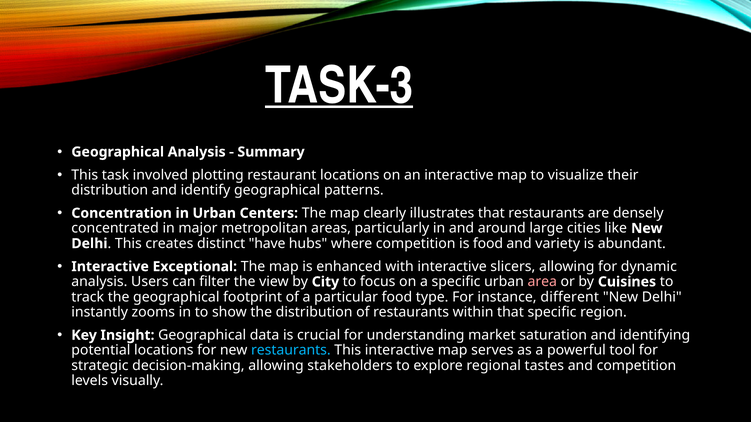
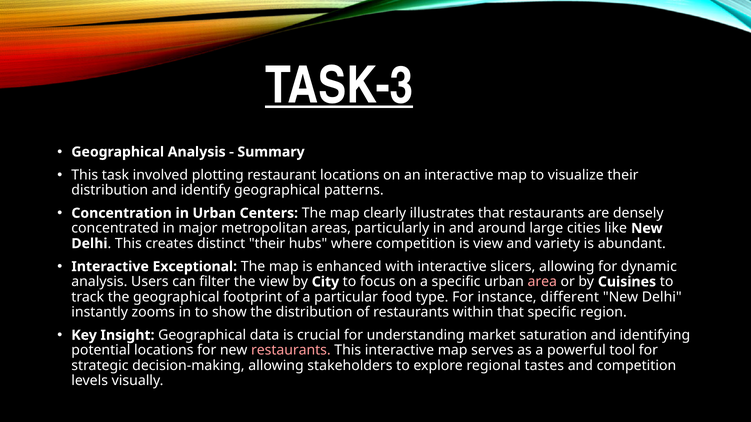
distinct have: have -> their
is food: food -> view
restaurants at (291, 351) colour: light blue -> pink
